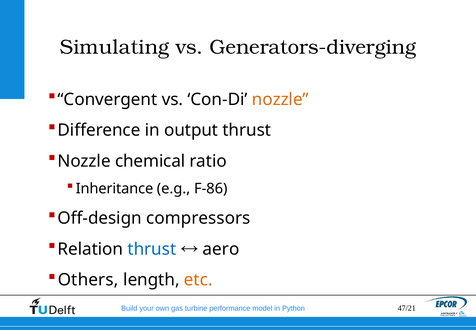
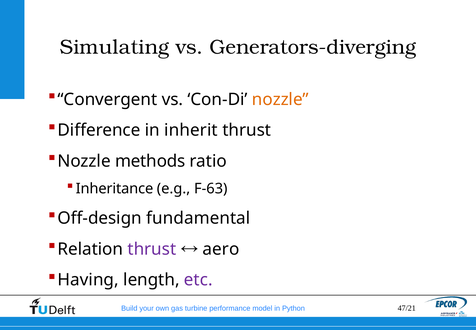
output: output -> inherit
chemical: chemical -> methods
F-86: F-86 -> F-63
compressors: compressors -> fundamental
thrust at (152, 249) colour: blue -> purple
Others: Others -> Having
etc colour: orange -> purple
